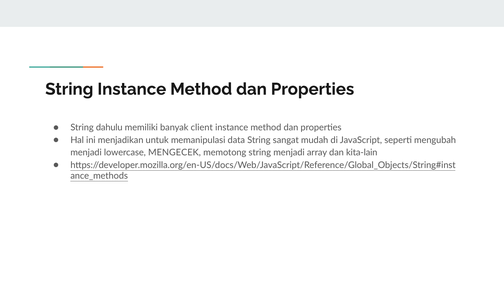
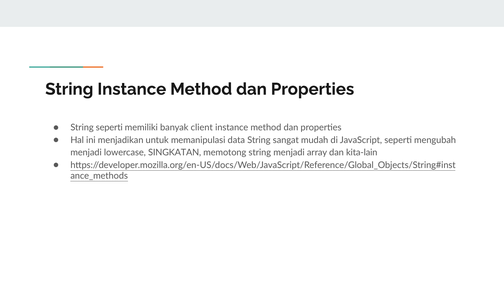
String dahulu: dahulu -> seperti
MENGECEK: MENGECEK -> SINGKATAN
